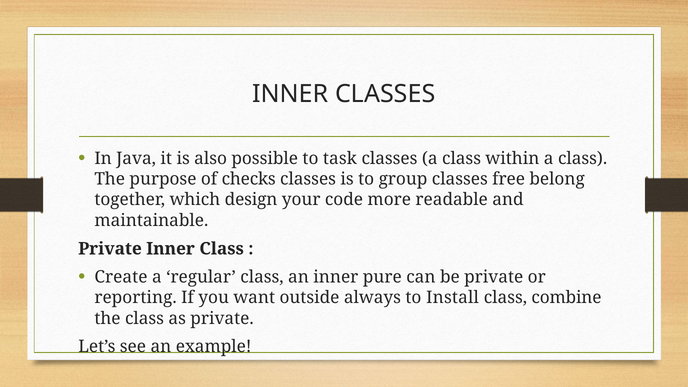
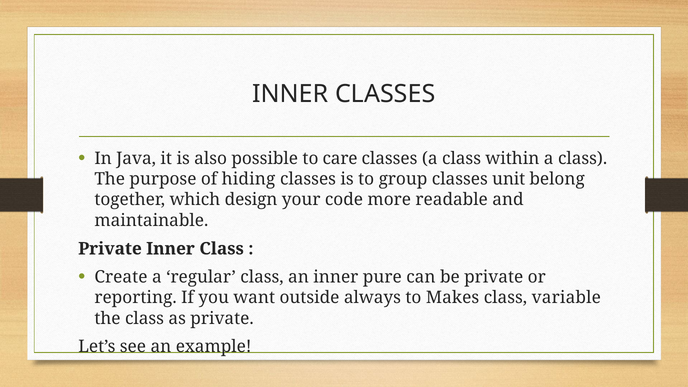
task: task -> care
checks: checks -> hiding
free: free -> unit
Install: Install -> Makes
combine: combine -> variable
